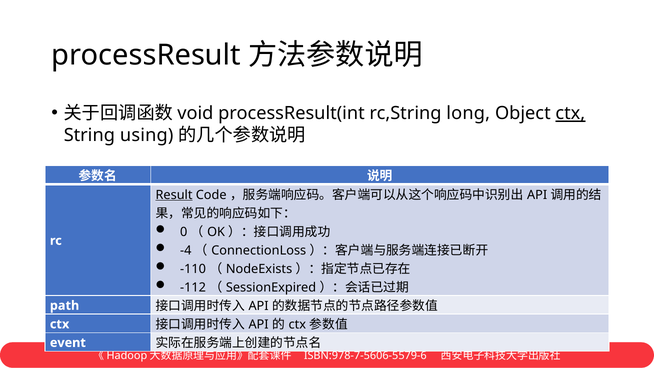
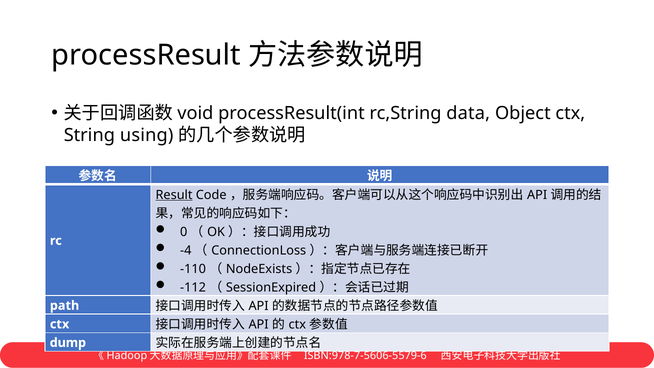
long: long -> data
ctx at (570, 113) underline: present -> none
event: event -> dump
